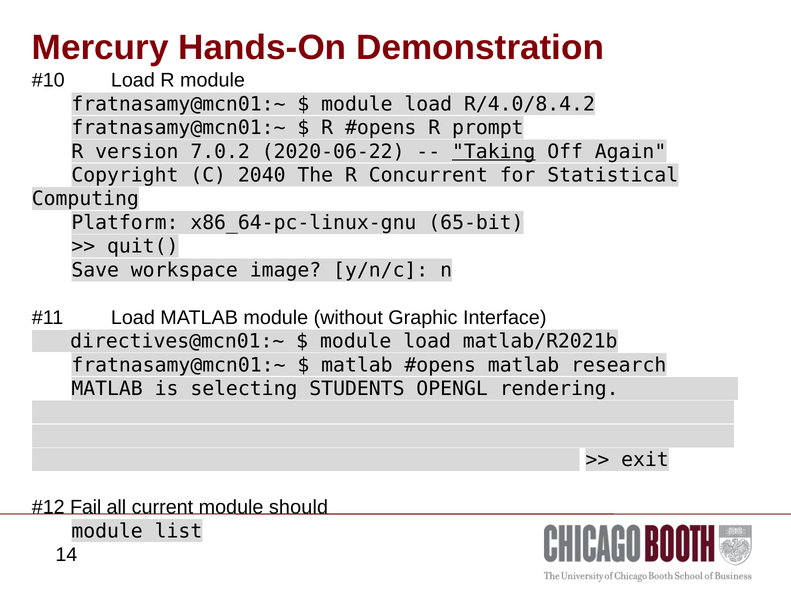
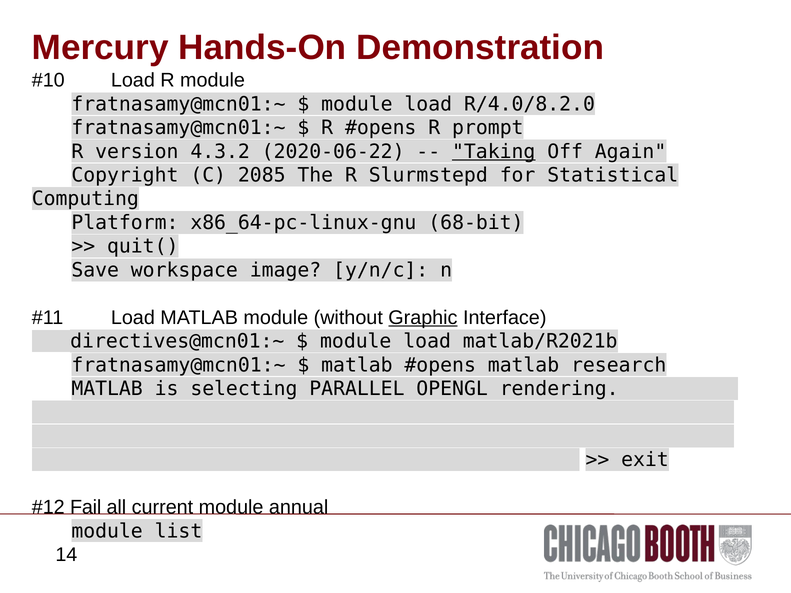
R/4.0/8.4.2: R/4.0/8.4.2 -> R/4.0/8.2.0
7.0.2: 7.0.2 -> 4.3.2
2040: 2040 -> 2085
Concurrent: Concurrent -> Slurmstepd
65-bit: 65-bit -> 68-bit
Graphic underline: none -> present
STUDENTS: STUDENTS -> PARALLEL
should: should -> annual
